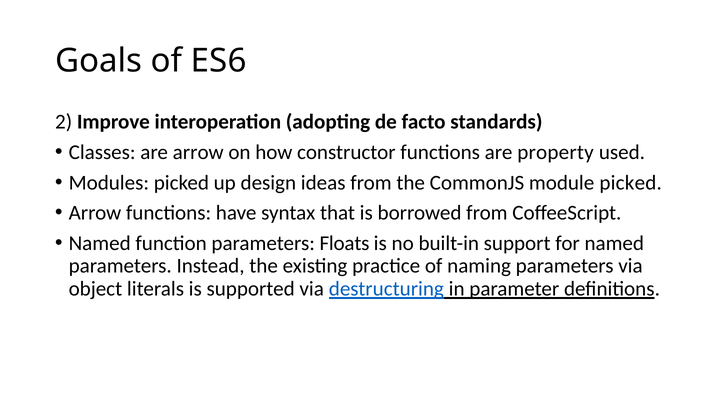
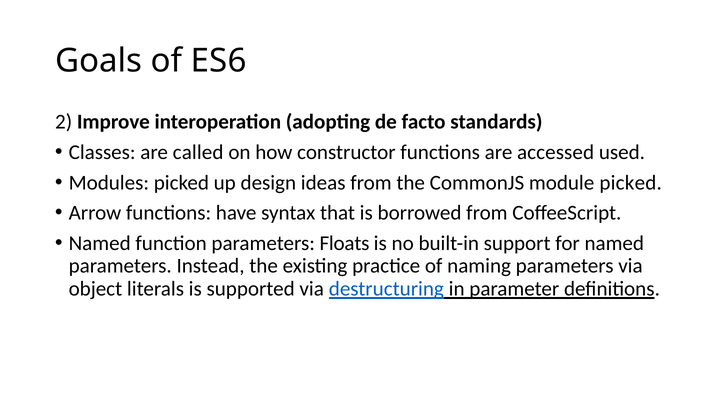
are arrow: arrow -> called
property: property -> accessed
